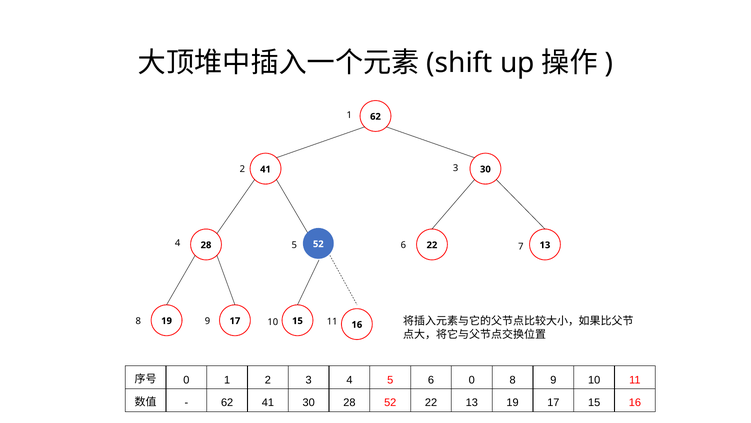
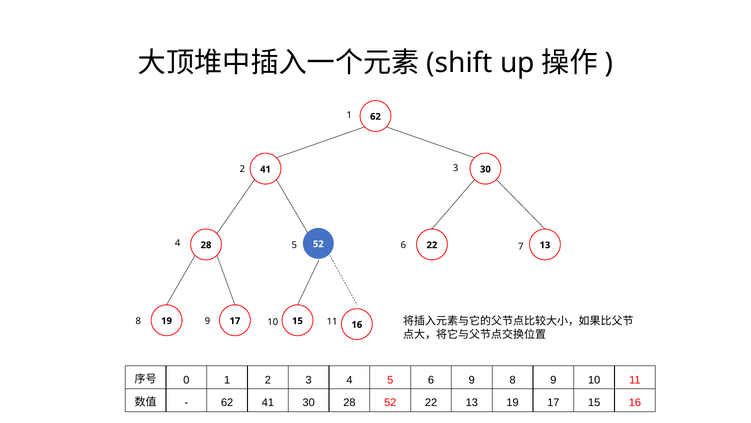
6 0: 0 -> 9
